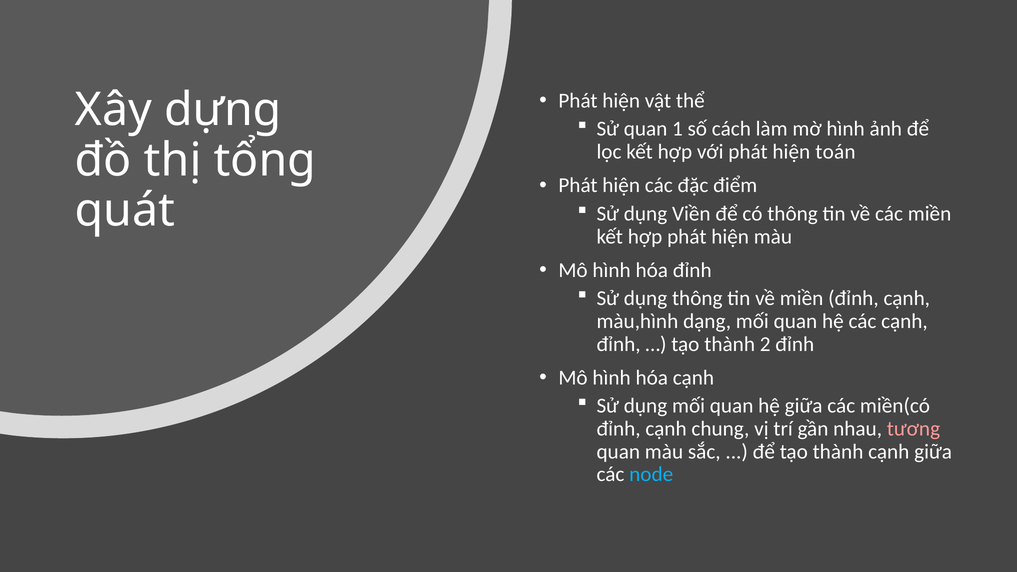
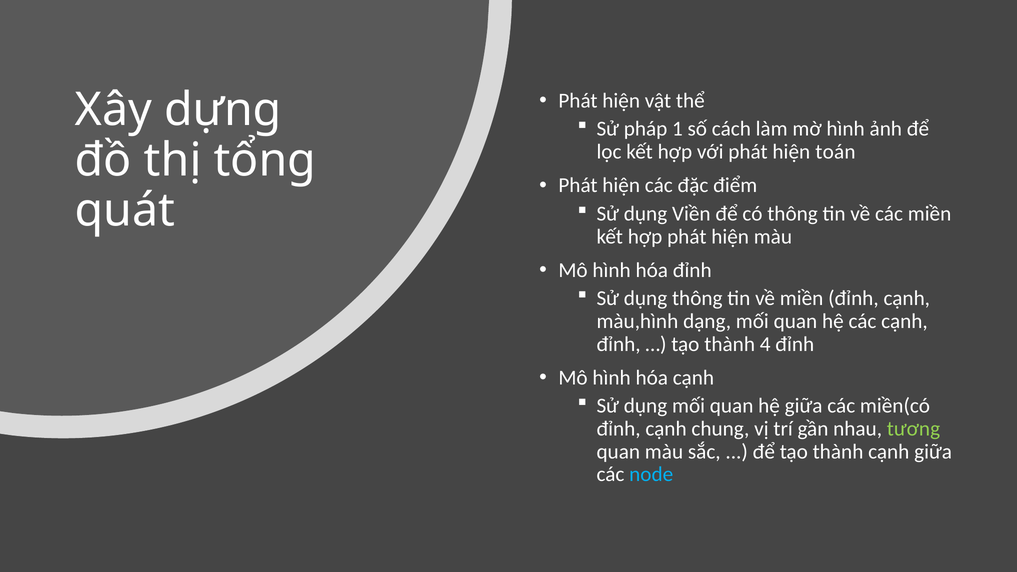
Sử quan: quan -> pháp
2: 2 -> 4
tương colour: pink -> light green
